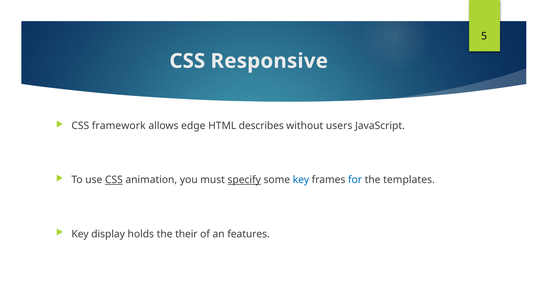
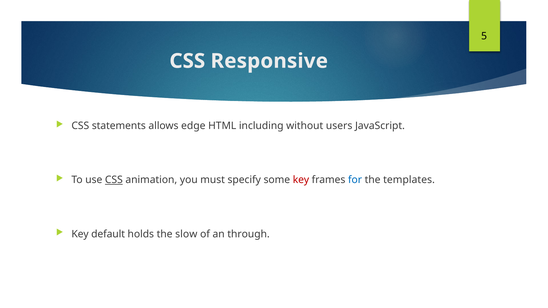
framework: framework -> statements
describes: describes -> including
specify underline: present -> none
key at (301, 180) colour: blue -> red
display: display -> default
their: their -> slow
features: features -> through
